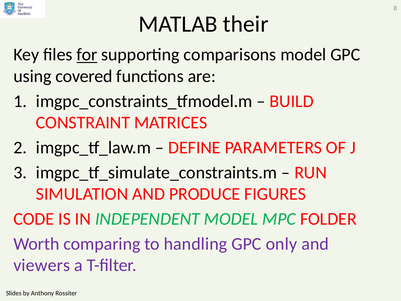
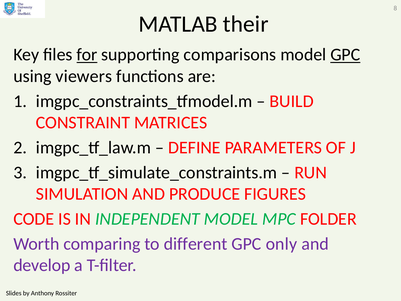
GPC at (345, 55) underline: none -> present
covered: covered -> viewers
handling: handling -> different
viewers: viewers -> develop
